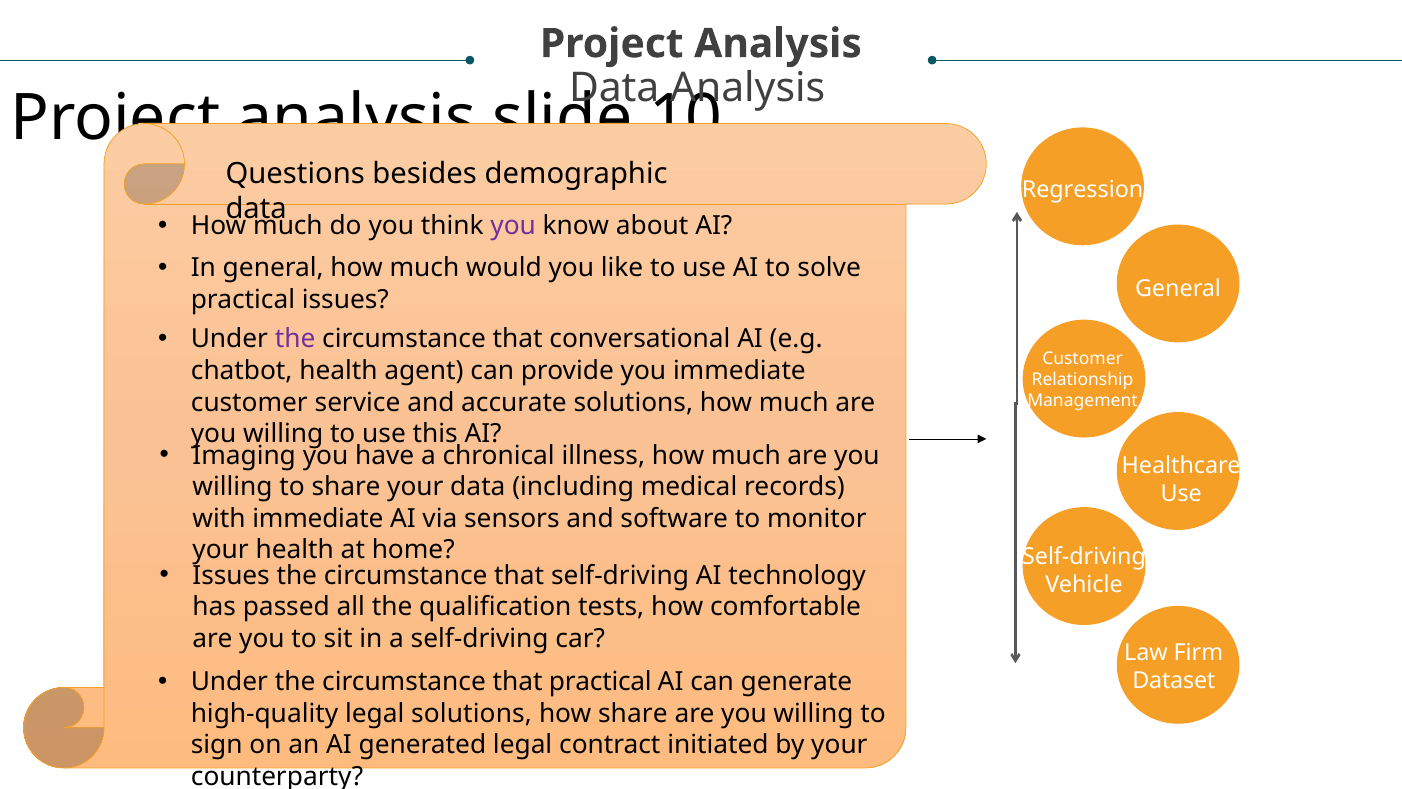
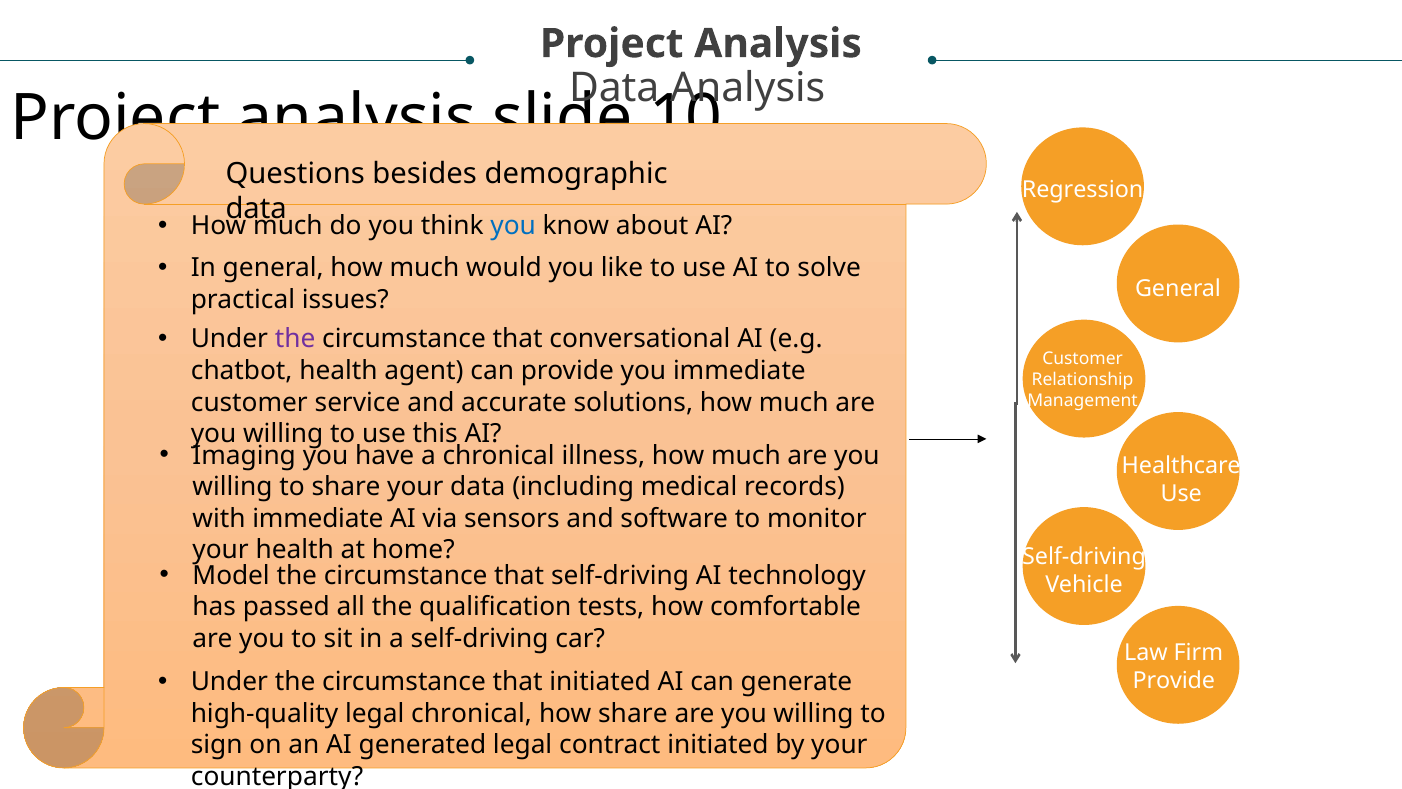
you at (513, 226) colour: purple -> blue
Issues at (231, 575): Issues -> Model
that practical: practical -> initiated
Dataset at (1174, 680): Dataset -> Provide
legal solutions: solutions -> chronical
